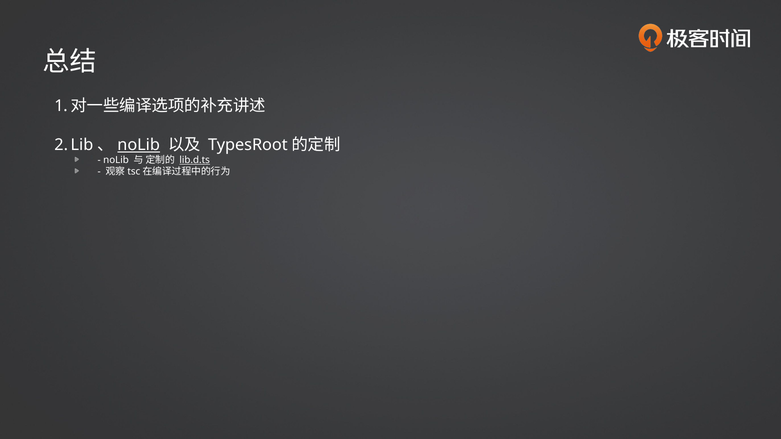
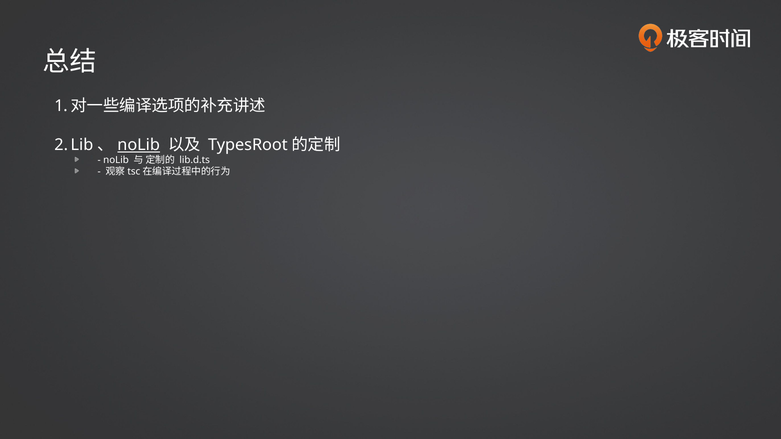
lib.d.ts underline: present -> none
